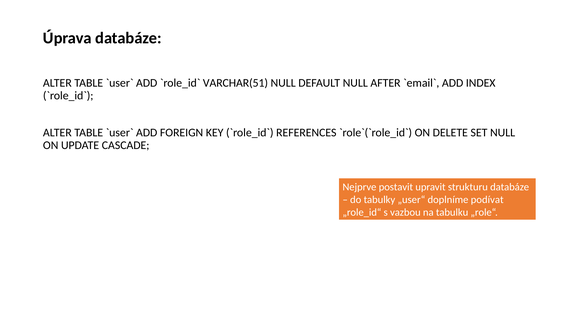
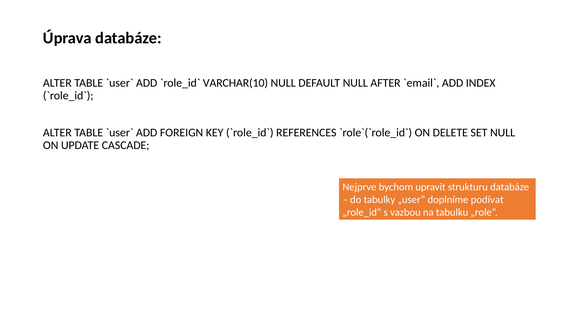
VARCHAR(51: VARCHAR(51 -> VARCHAR(10
postavit: postavit -> bychom
